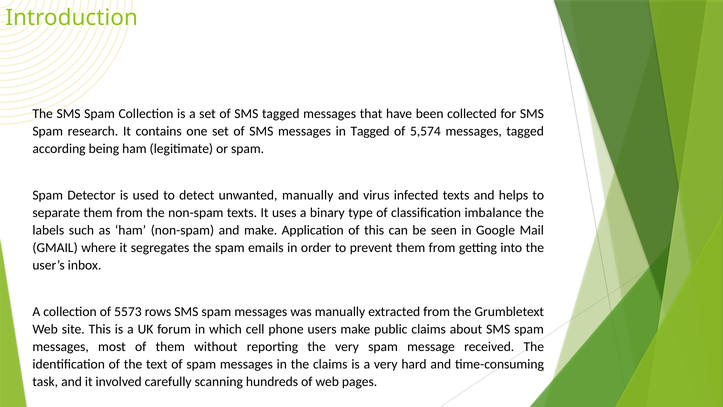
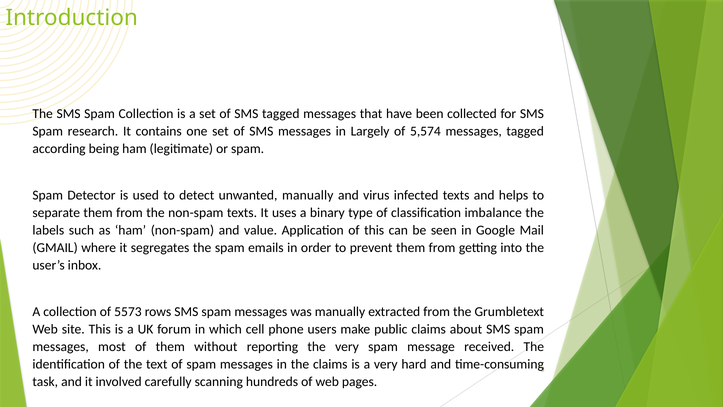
in Tagged: Tagged -> Largely
and make: make -> value
